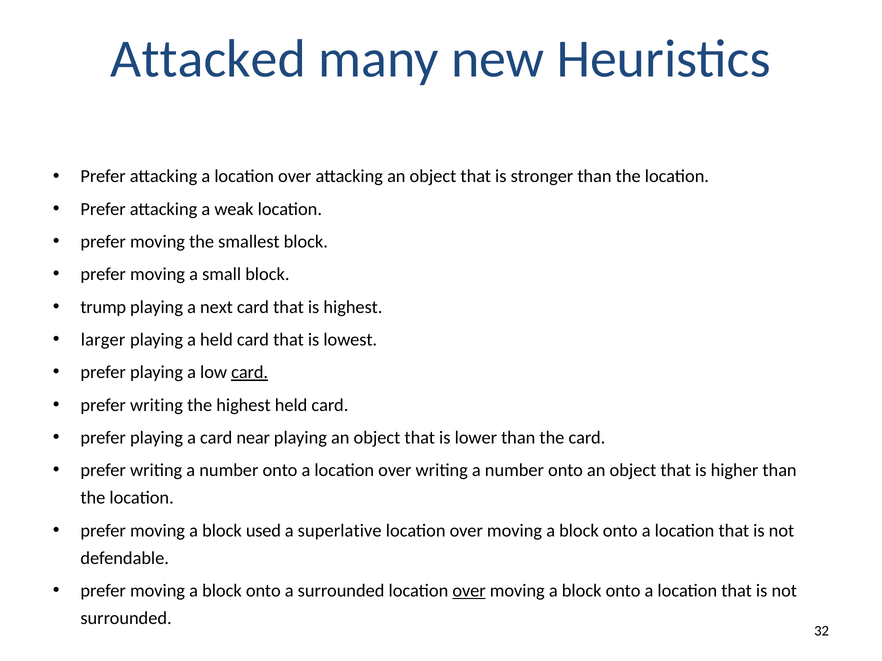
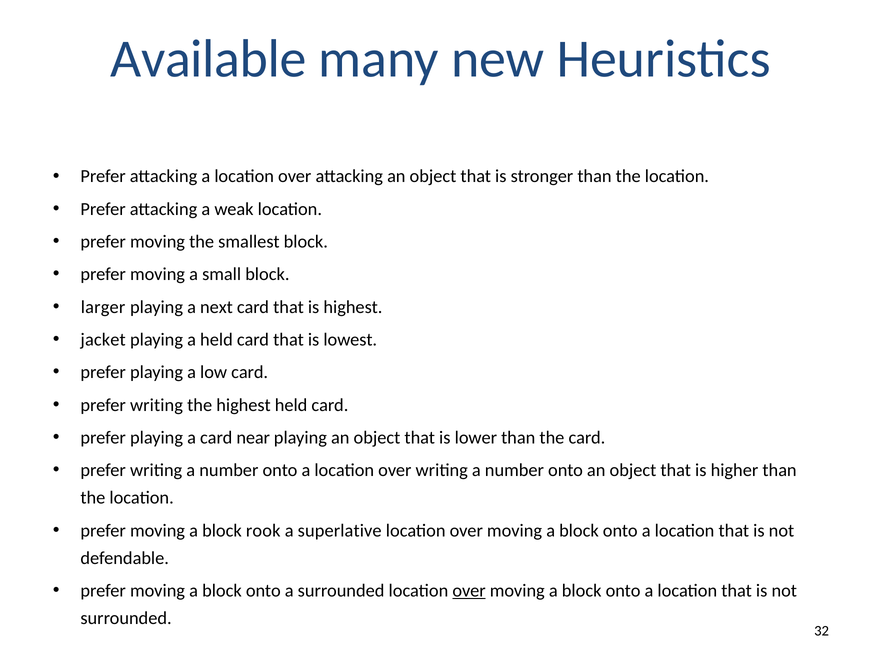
Attacked: Attacked -> Available
trump: trump -> larger
larger: larger -> jacket
card at (250, 373) underline: present -> none
used: used -> rook
